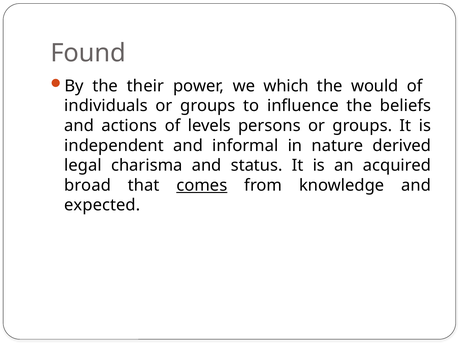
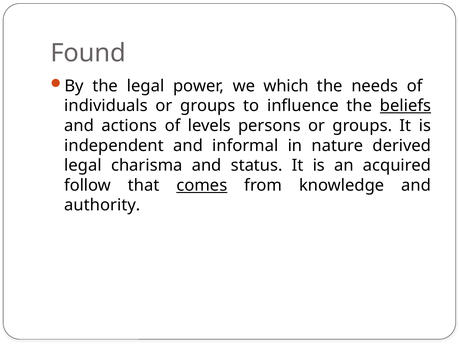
the their: their -> legal
would: would -> needs
beliefs underline: none -> present
broad: broad -> follow
expected: expected -> authority
